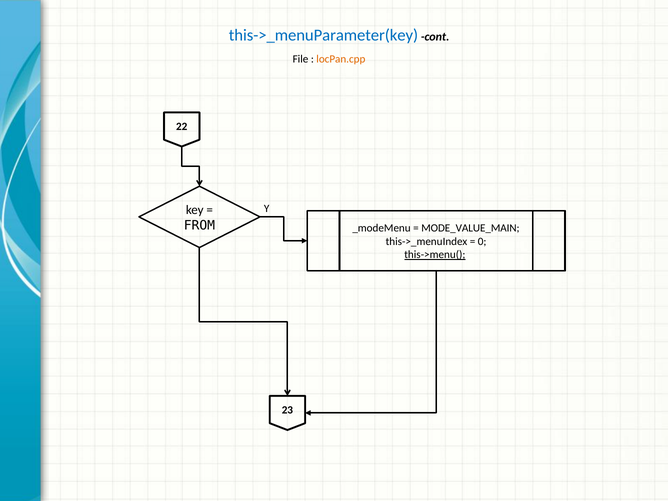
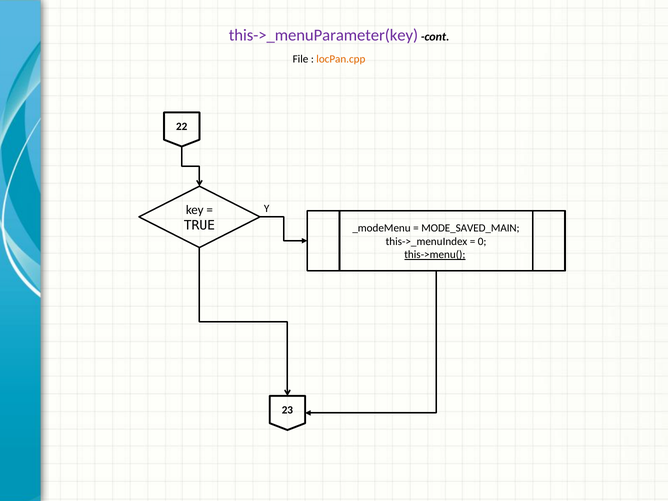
this->_menuParameter(key colour: blue -> purple
FROM: FROM -> TRUE
MODE_VALUE_MAIN: MODE_VALUE_MAIN -> MODE_SAVED_MAIN
